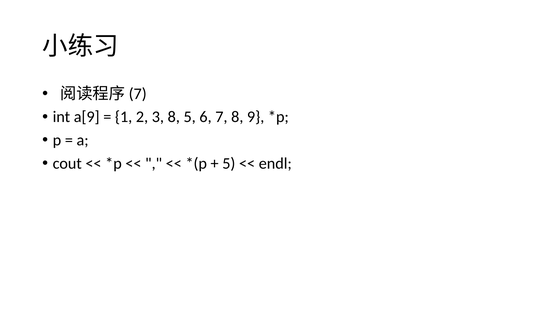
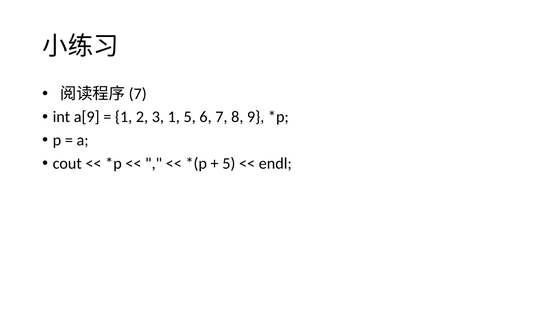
3 8: 8 -> 1
